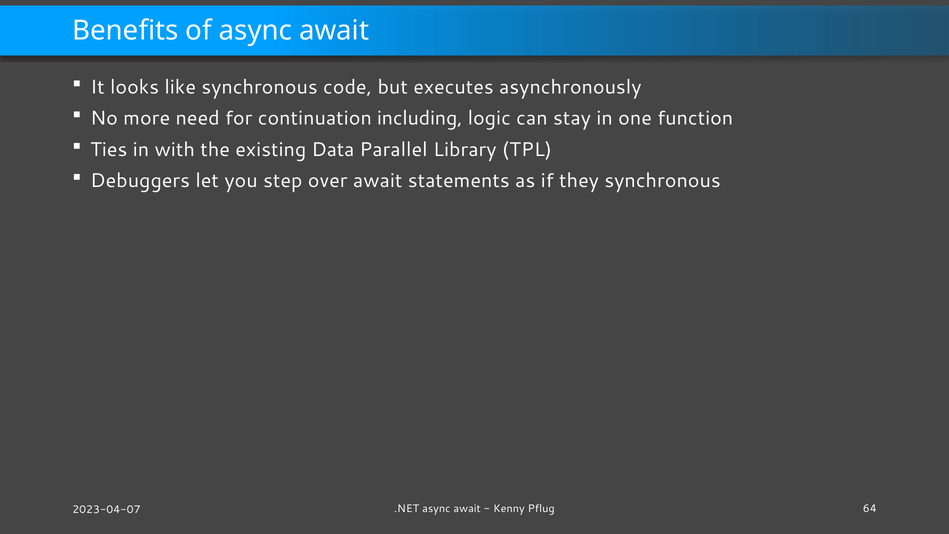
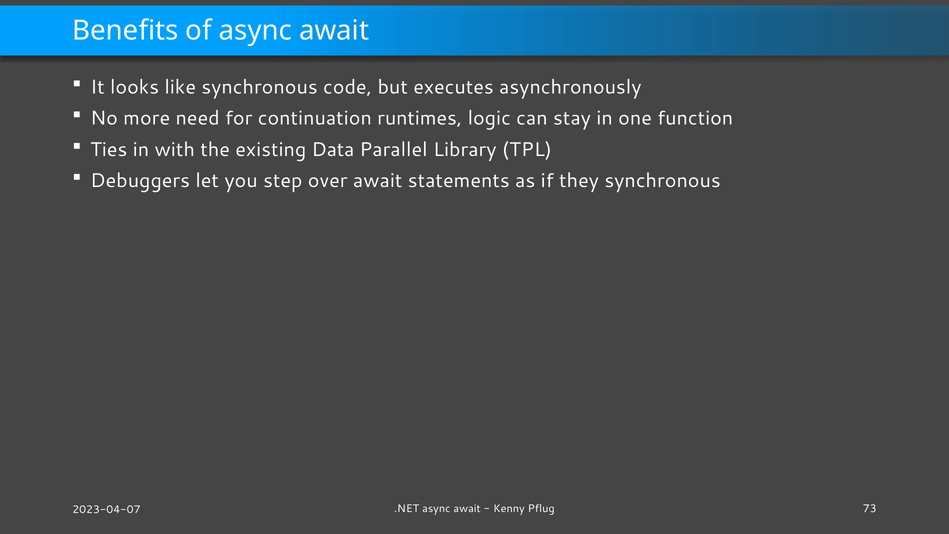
including: including -> runtimes
64: 64 -> 73
